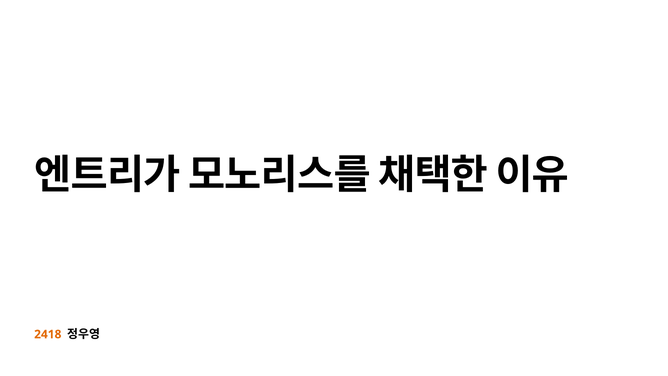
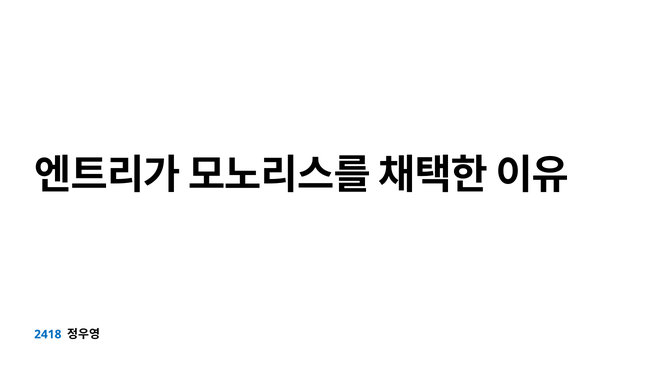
2418 colour: orange -> blue
